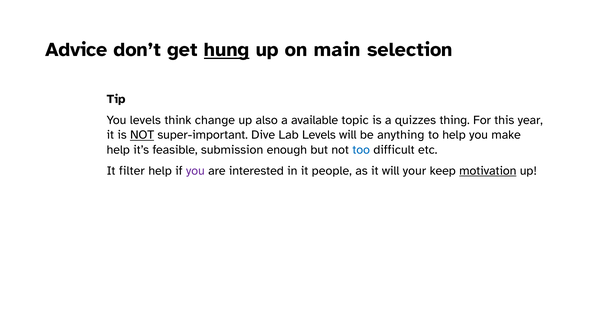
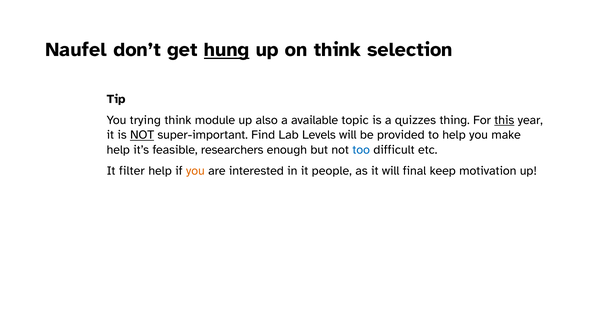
Advice: Advice -> Naufel
on main: main -> think
You levels: levels -> trying
change: change -> module
this underline: none -> present
Dive: Dive -> Find
anything: anything -> provided
submission: submission -> researchers
you at (195, 170) colour: purple -> orange
your: your -> final
motivation underline: present -> none
